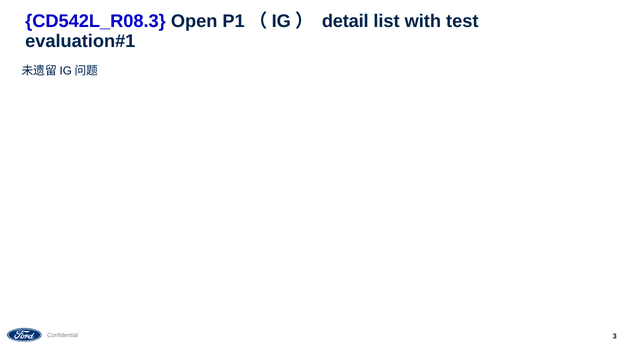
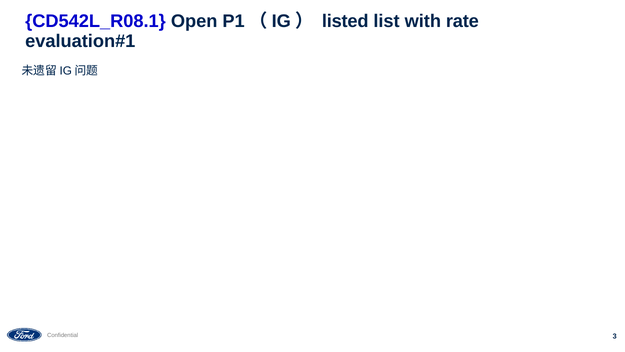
CD542L_R08.3: CD542L_R08.3 -> CD542L_R08.1
detail: detail -> listed
test: test -> rate
